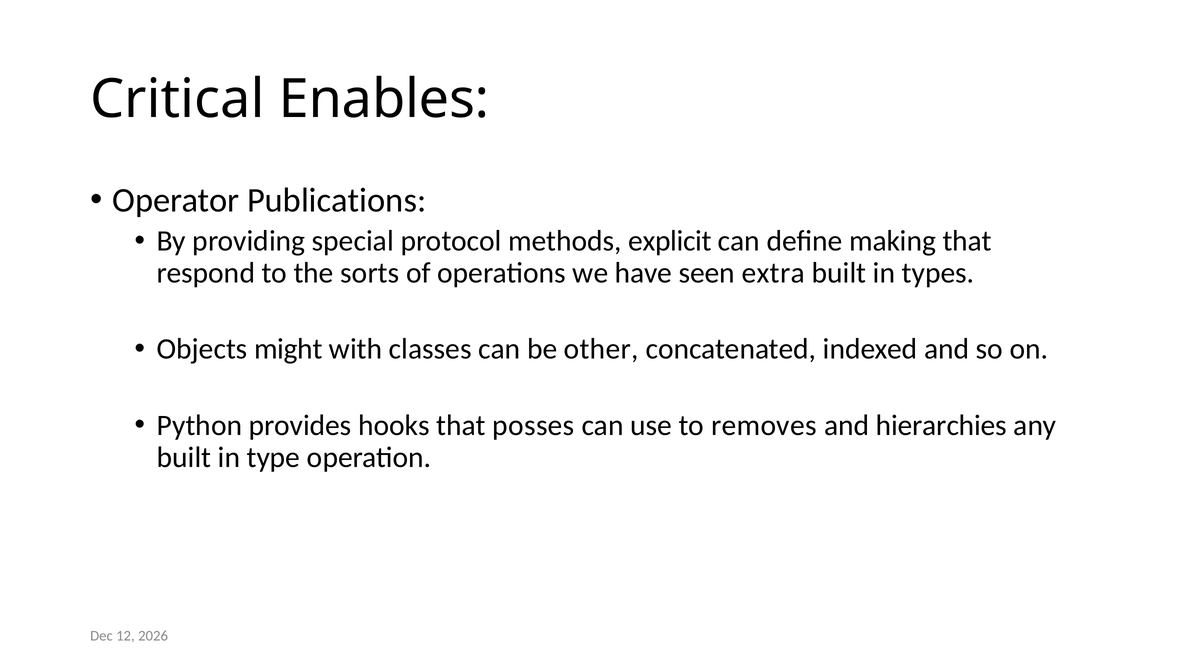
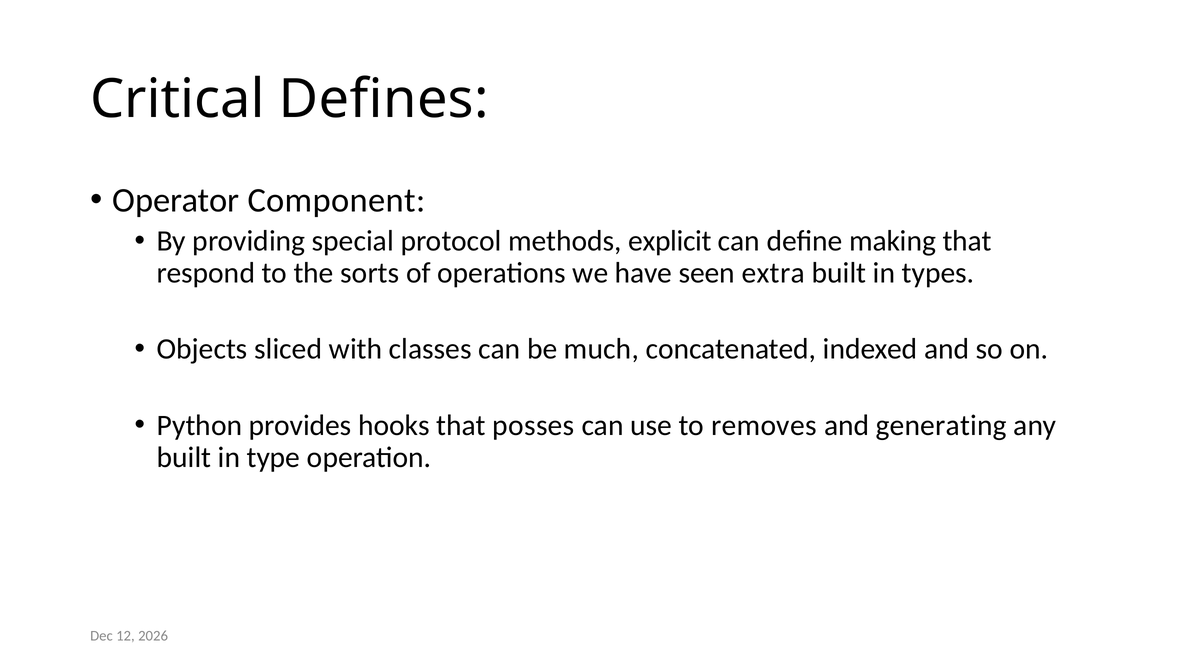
Enables: Enables -> Defines
Publications: Publications -> Component
might: might -> sliced
other: other -> much
hierarchies: hierarchies -> generating
